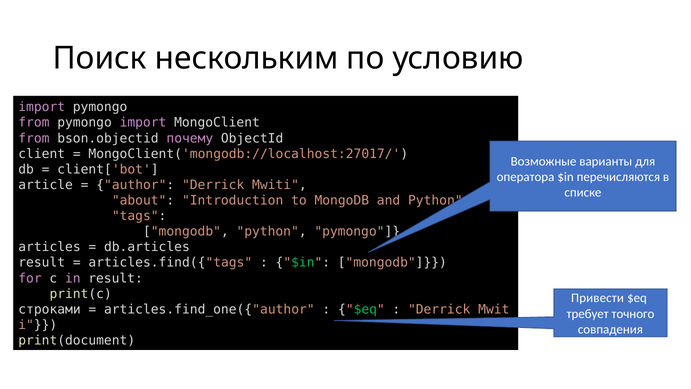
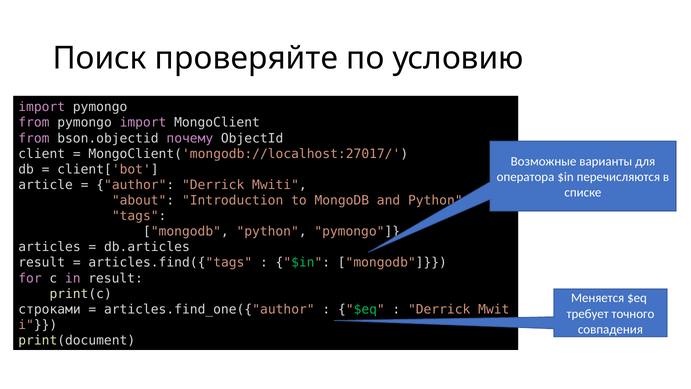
нескольким: нескольким -> проверяйте
Привести: Привести -> Меняется
